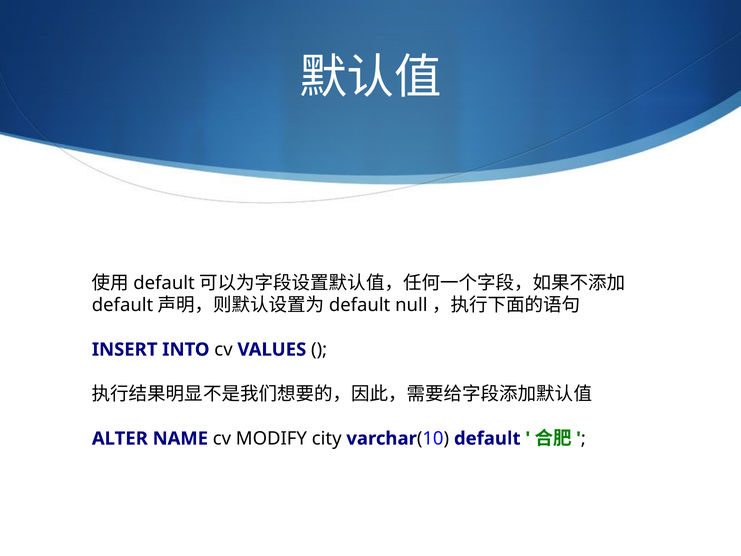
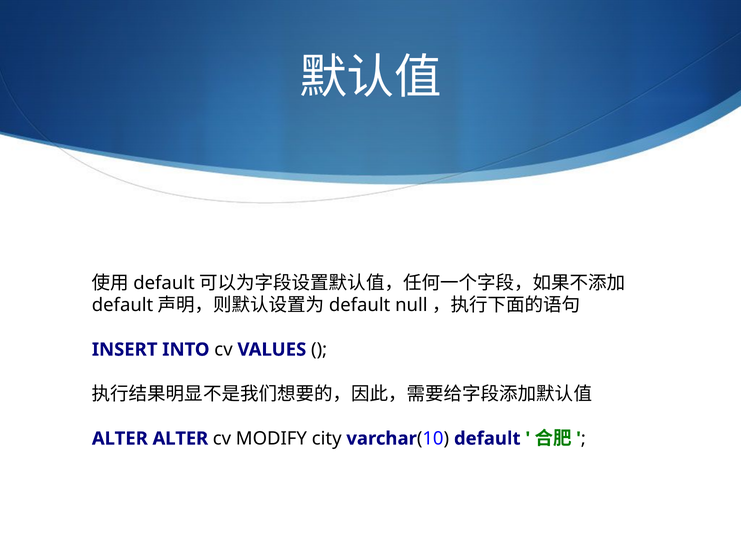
ALTER NAME: NAME -> ALTER
